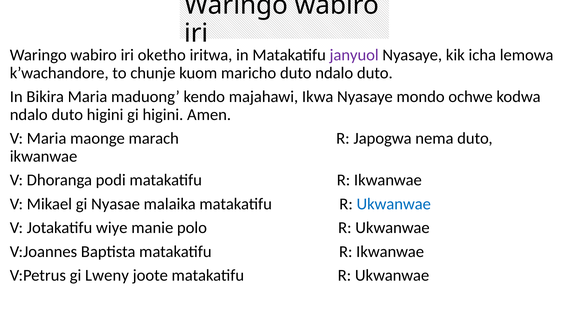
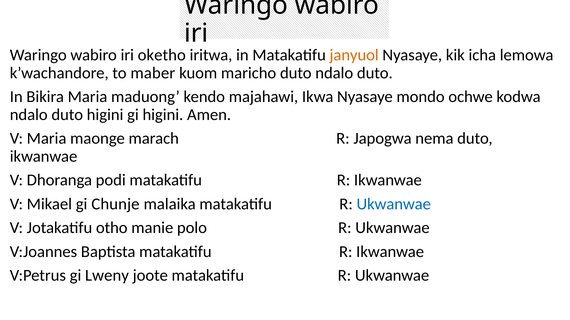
janyuol colour: purple -> orange
chunje: chunje -> maber
Nyasae: Nyasae -> Chunje
wiye: wiye -> otho
